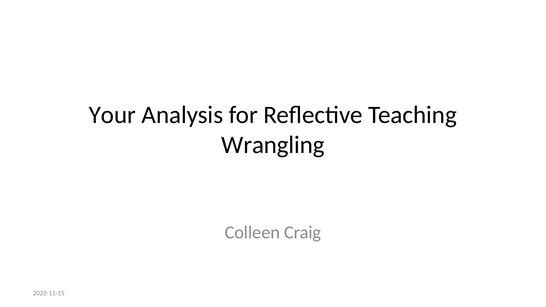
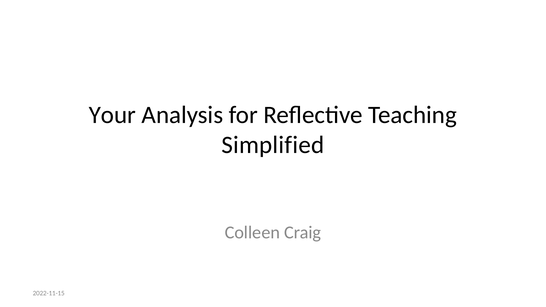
Wrangling: Wrangling -> Simplified
